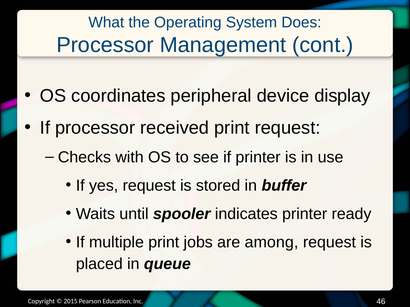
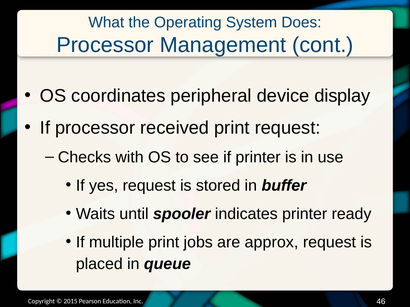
among: among -> approx
